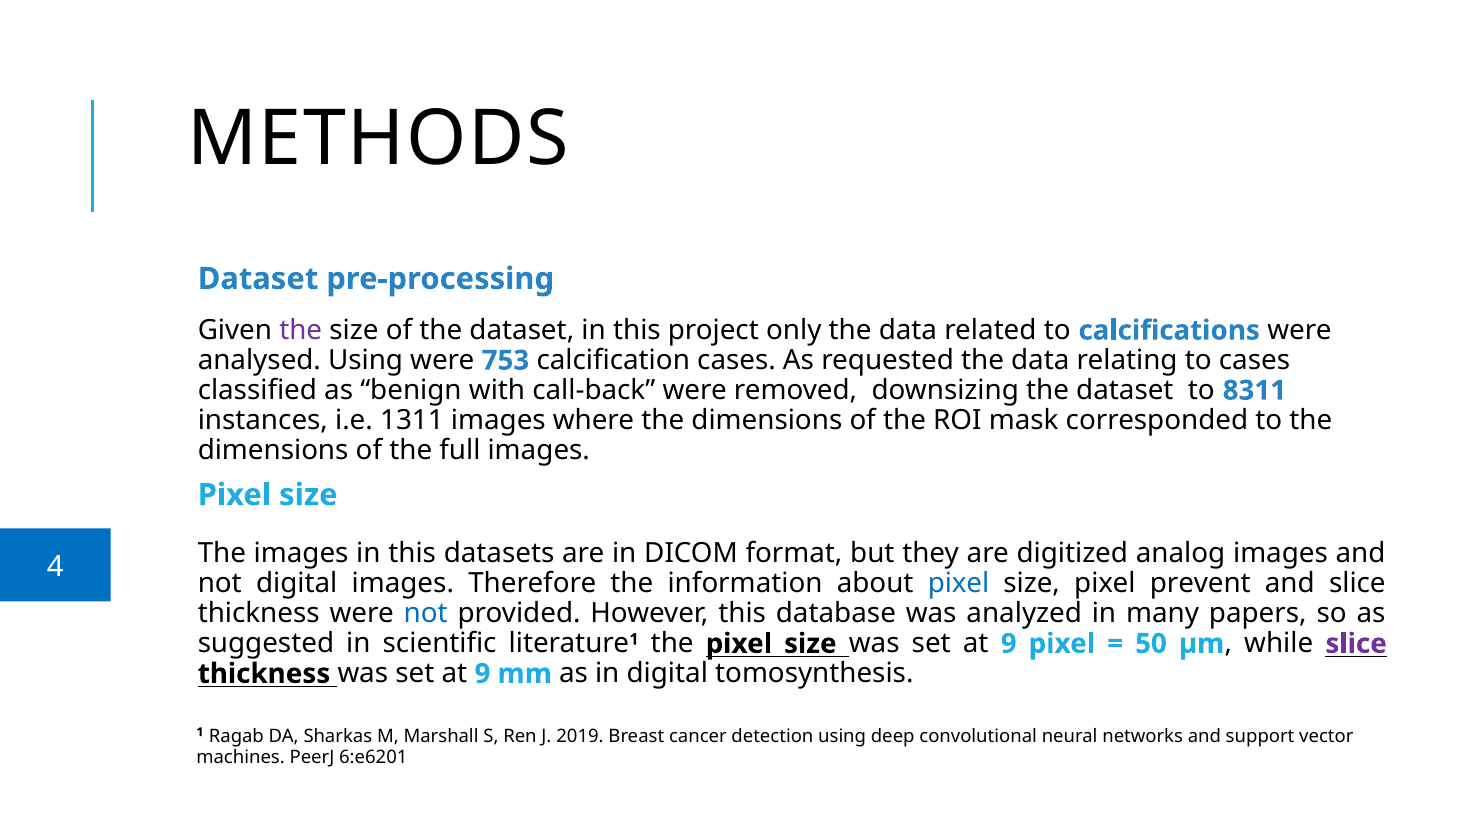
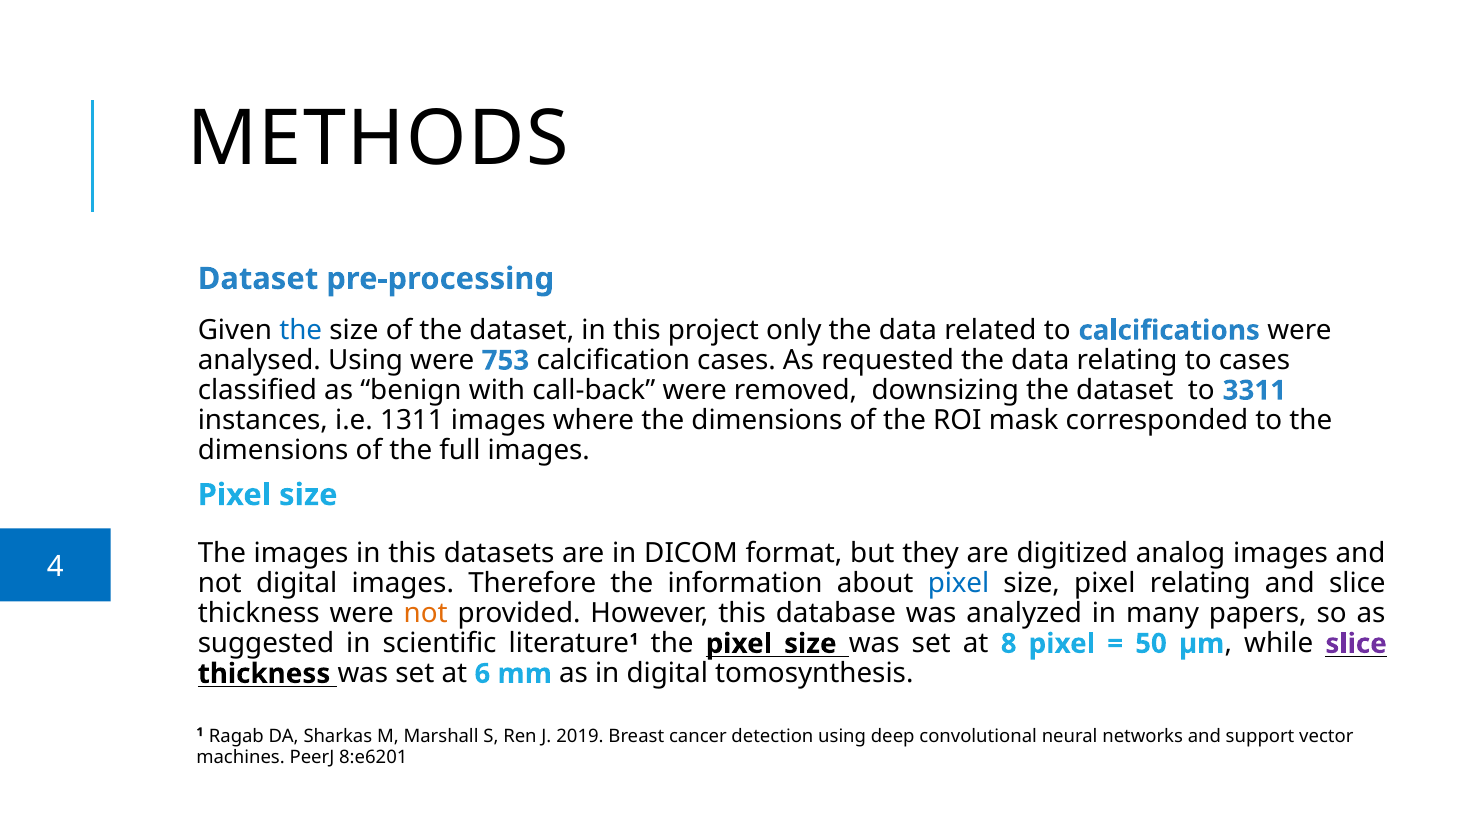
the at (301, 330) colour: purple -> blue
8311: 8311 -> 3311
pixel prevent: prevent -> relating
not at (426, 614) colour: blue -> orange
9 at (1009, 644): 9 -> 8
9 at (482, 674): 9 -> 6
6:e6201: 6:e6201 -> 8:e6201
